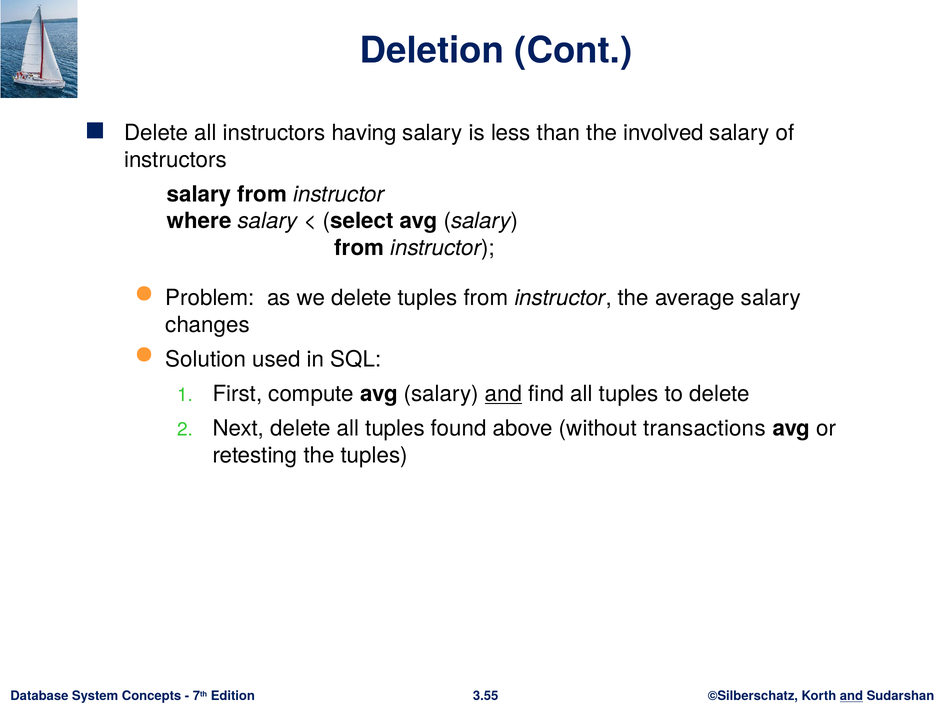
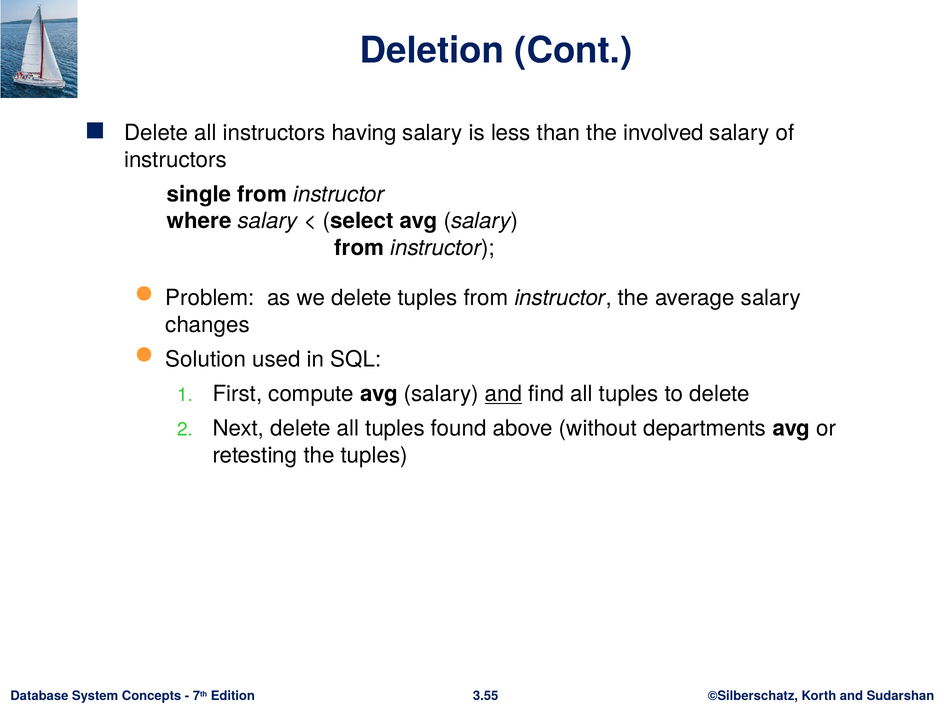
salary at (199, 194): salary -> single
transactions: transactions -> departments
and at (851, 696) underline: present -> none
